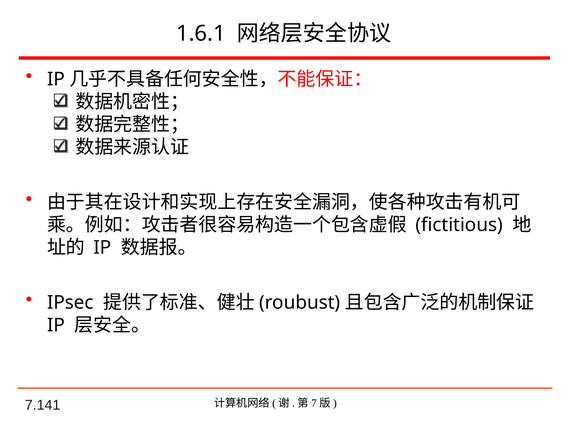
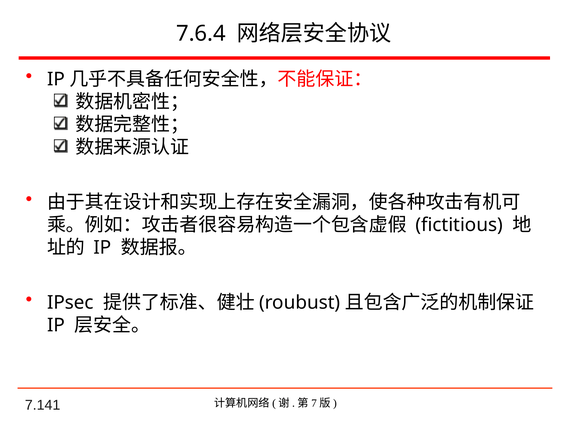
1.6.1: 1.6.1 -> 7.6.4
